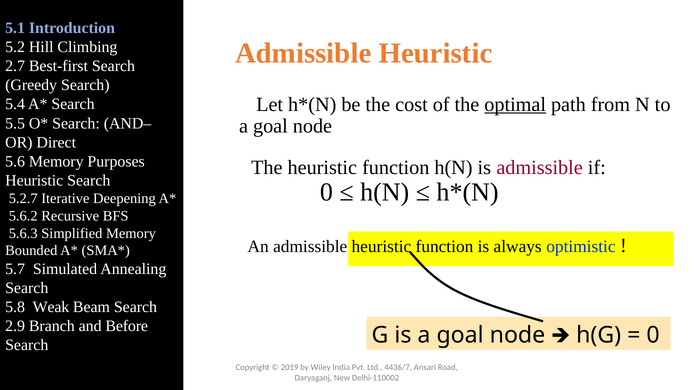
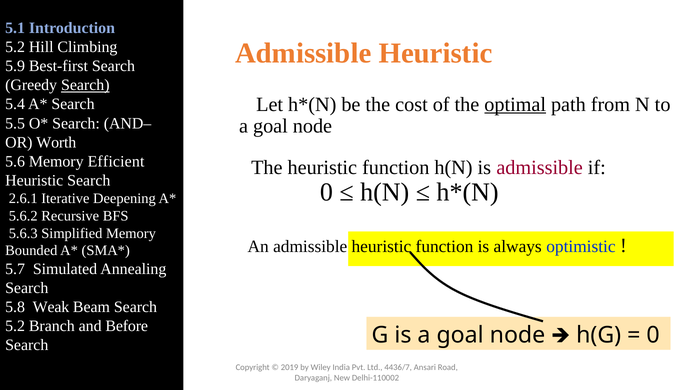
2.7: 2.7 -> 5.9
Search at (85, 85) underline: none -> present
Direct: Direct -> Worth
Purposes: Purposes -> Efficient
5.2.7: 5.2.7 -> 2.6.1
2.9 at (15, 326): 2.9 -> 5.2
